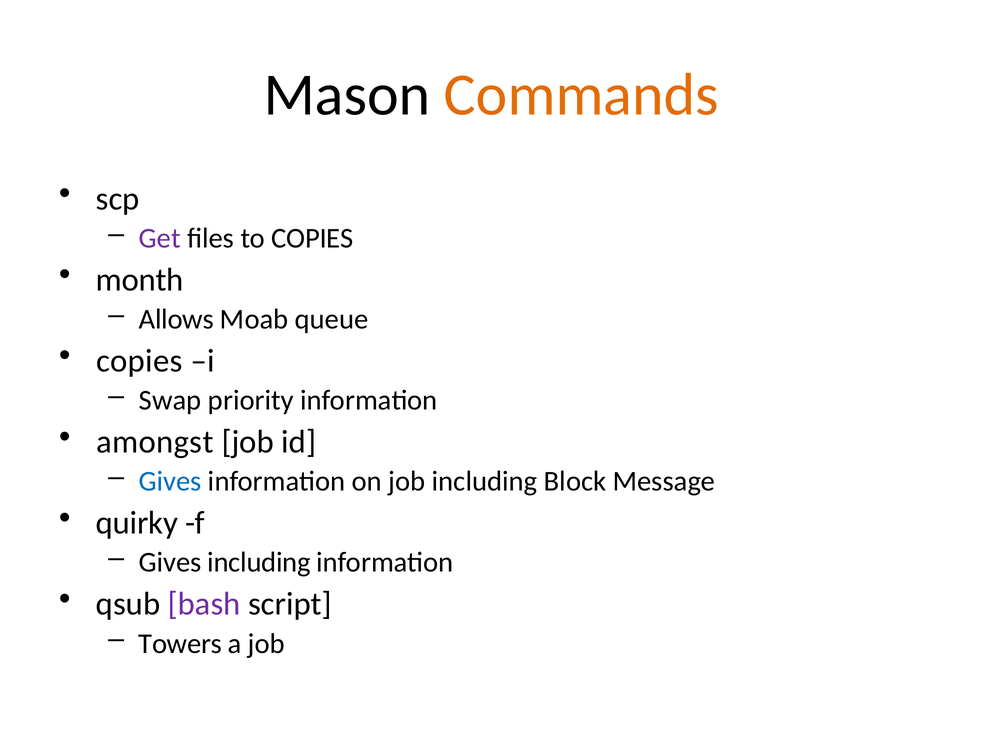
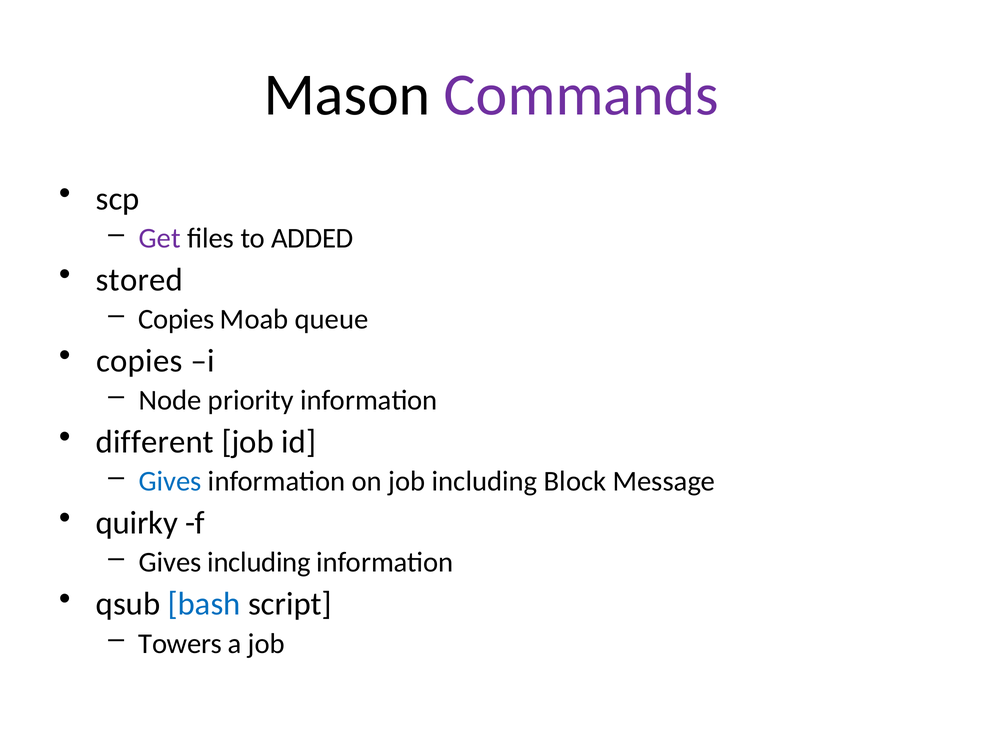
Commands colour: orange -> purple
to COPIES: COPIES -> ADDED
month: month -> stored
Allows at (176, 319): Allows -> Copies
Swap: Swap -> Node
amongst: amongst -> different
bash colour: purple -> blue
